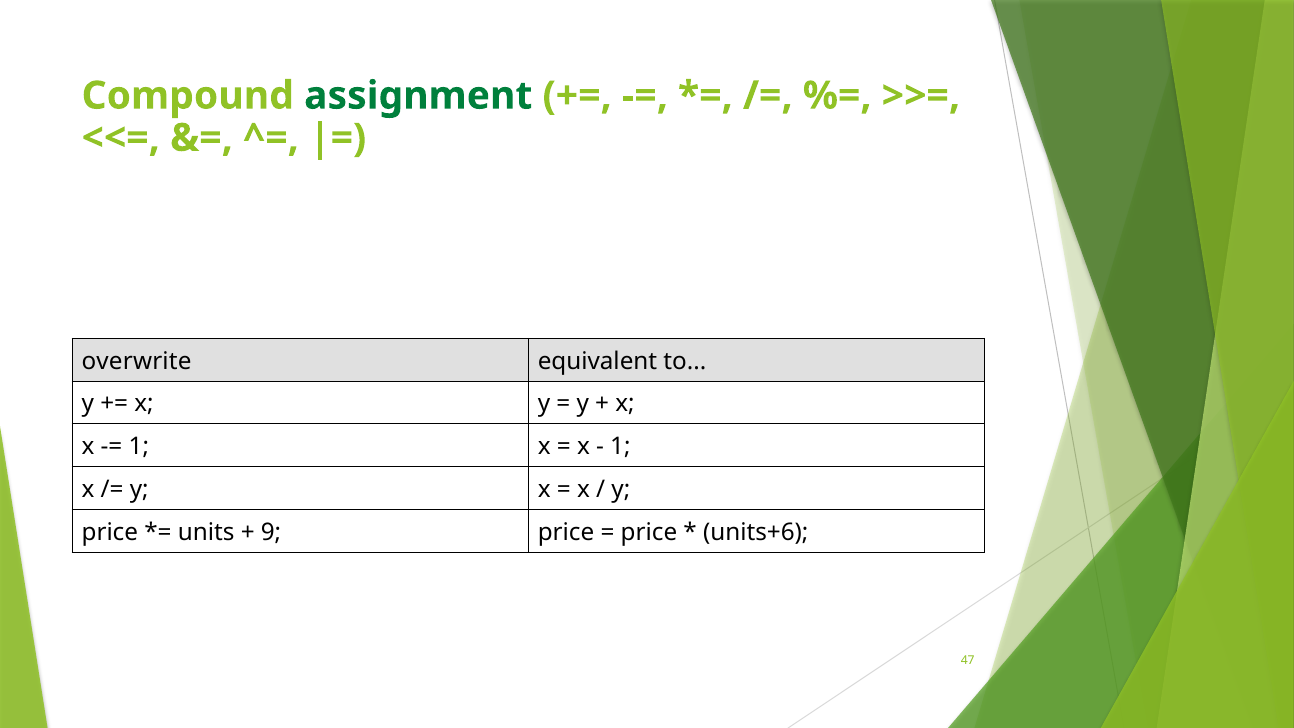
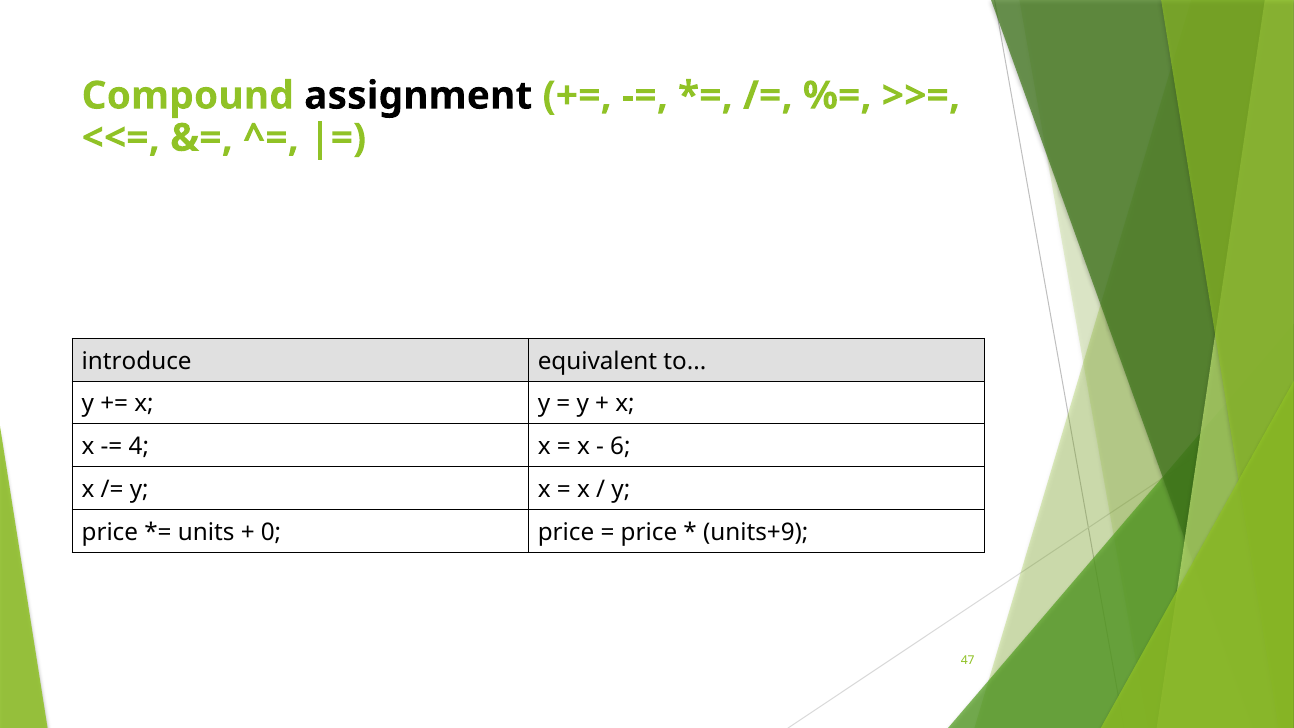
assignment colour: green -> black
overwrite: overwrite -> introduce
1 at (139, 446): 1 -> 4
1 at (620, 446): 1 -> 6
9: 9 -> 0
units+6: units+6 -> units+9
